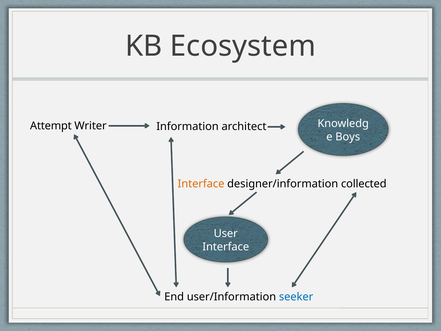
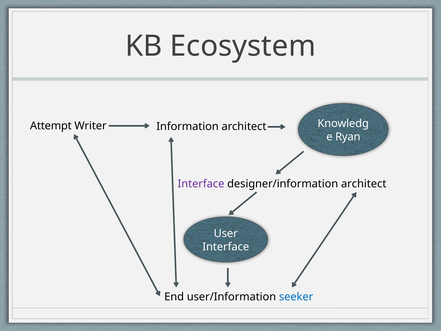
Boys: Boys -> Ryan
Interface at (201, 184) colour: orange -> purple
designer/information collected: collected -> architect
